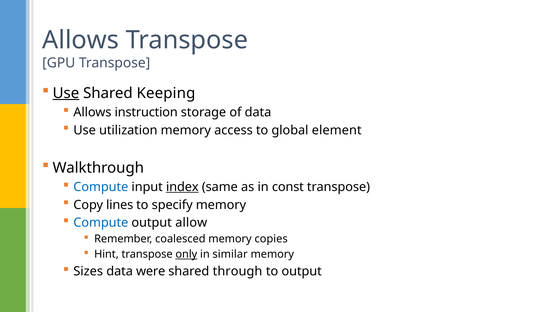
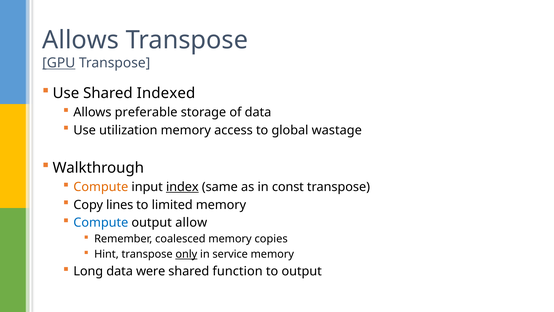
GPU underline: none -> present
Use at (66, 93) underline: present -> none
Keeping: Keeping -> Indexed
instruction: instruction -> preferable
element: element -> wastage
Compute at (101, 187) colour: blue -> orange
specify: specify -> limited
similar: similar -> service
Sizes: Sizes -> Long
through: through -> function
